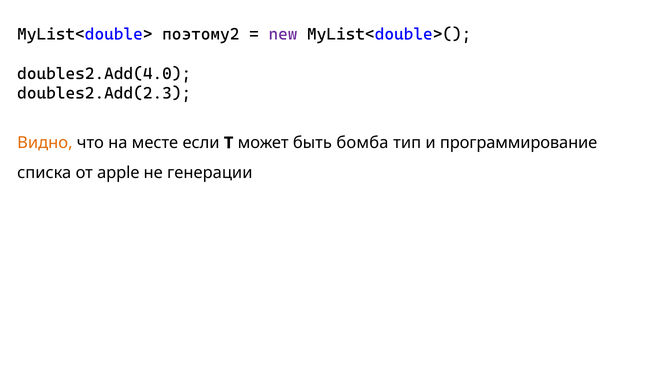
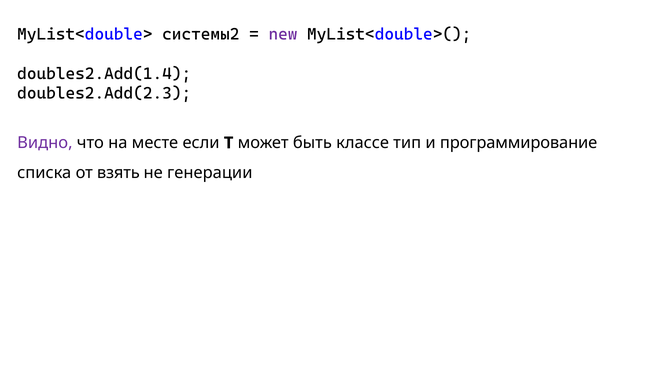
поэтому2: поэтому2 -> системы2
doubles2.Add(4.0: doubles2.Add(4.0 -> doubles2.Add(1.4
Видно colour: orange -> purple
бомба: бомба -> классе
apple: apple -> взять
